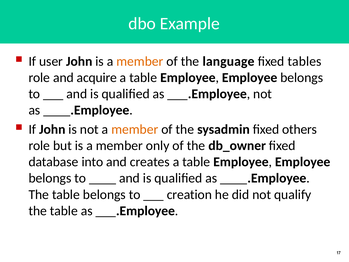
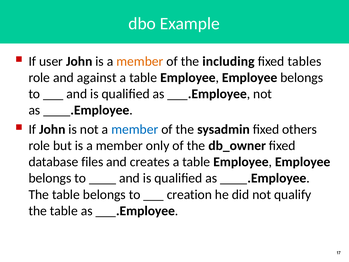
language: language -> including
acquire: acquire -> against
member at (135, 129) colour: orange -> blue
into: into -> files
